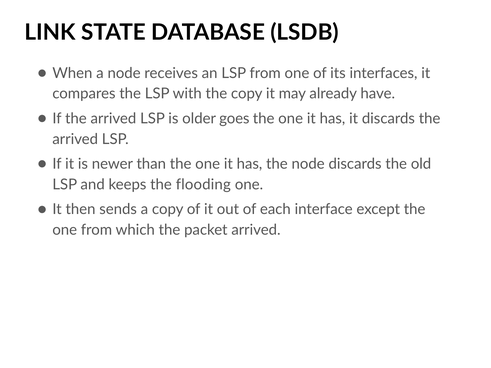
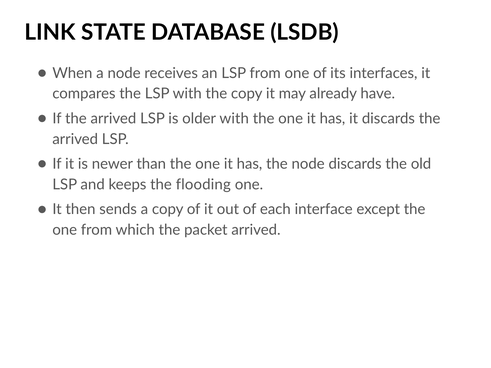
older goes: goes -> with
